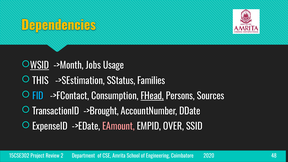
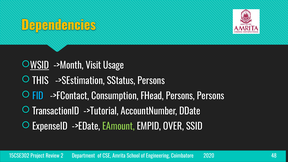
Jobs: Jobs -> Visit
SStatus Families: Families -> Persons
FHead underline: present -> none
Persons Sources: Sources -> Persons
->Brought: ->Brought -> ->Tutorial
EAmount colour: pink -> light green
